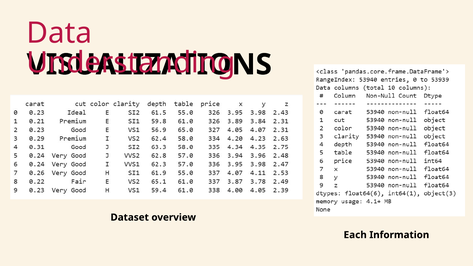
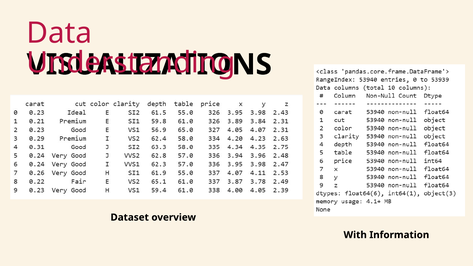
Each: Each -> With
